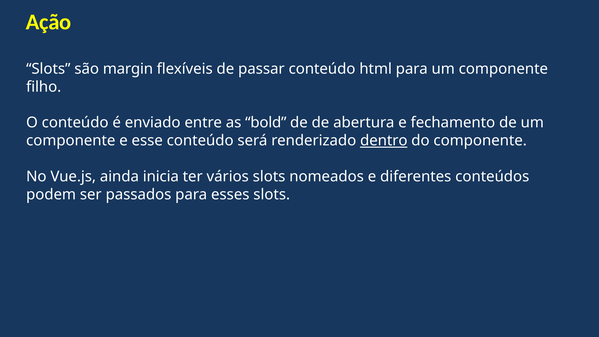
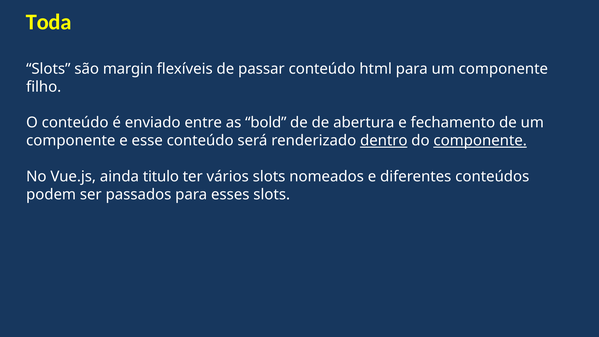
Ação: Ação -> Toda
componente at (480, 141) underline: none -> present
inicia: inicia -> titulo
